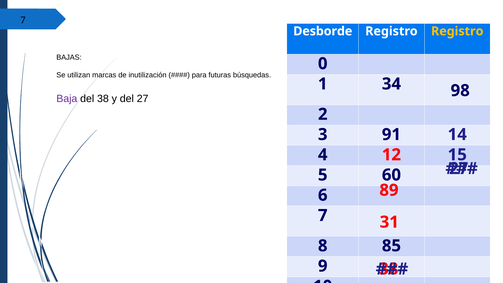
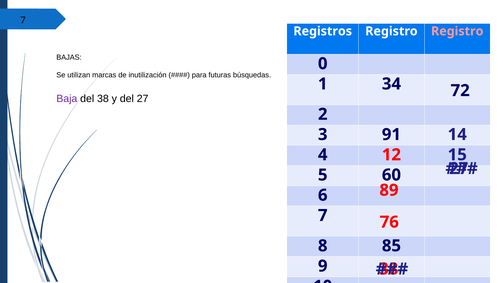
Desborde: Desborde -> Registros
Registro at (457, 31) colour: yellow -> pink
98: 98 -> 72
31: 31 -> 76
